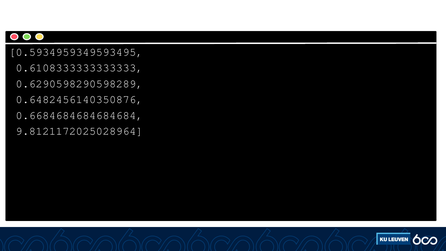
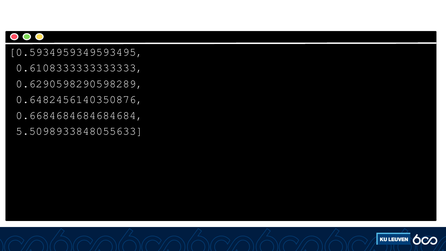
9.8121172025028964: 9.8121172025028964 -> 5.5098933848055633
